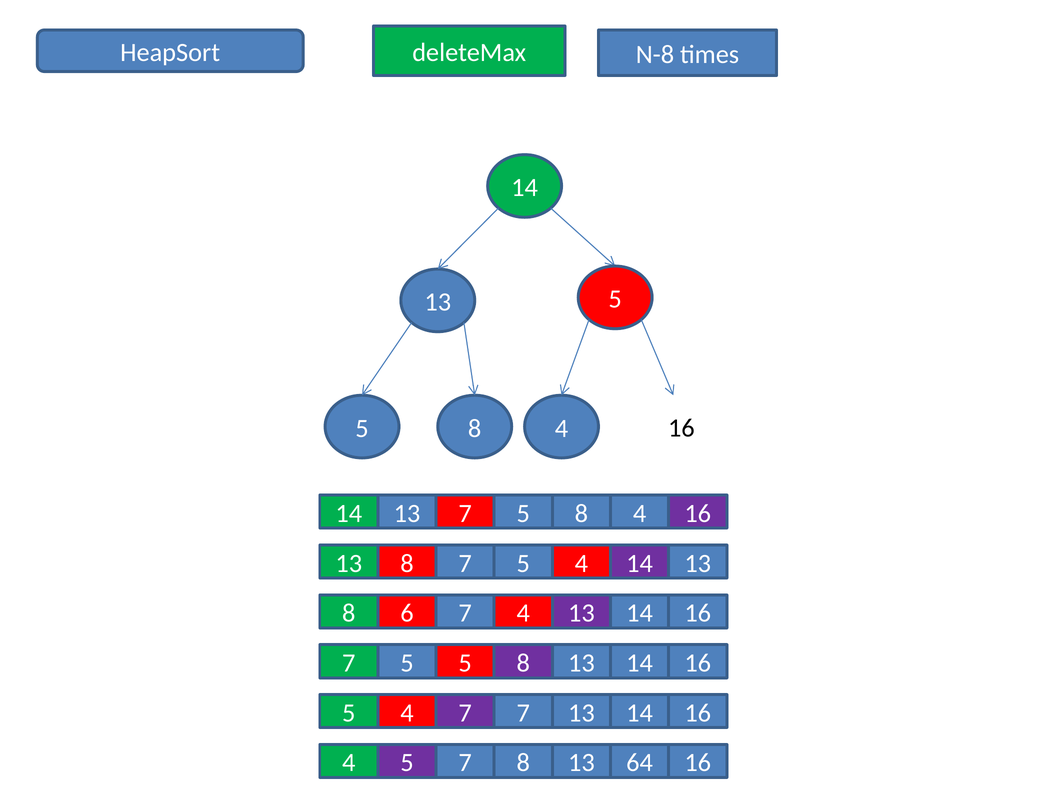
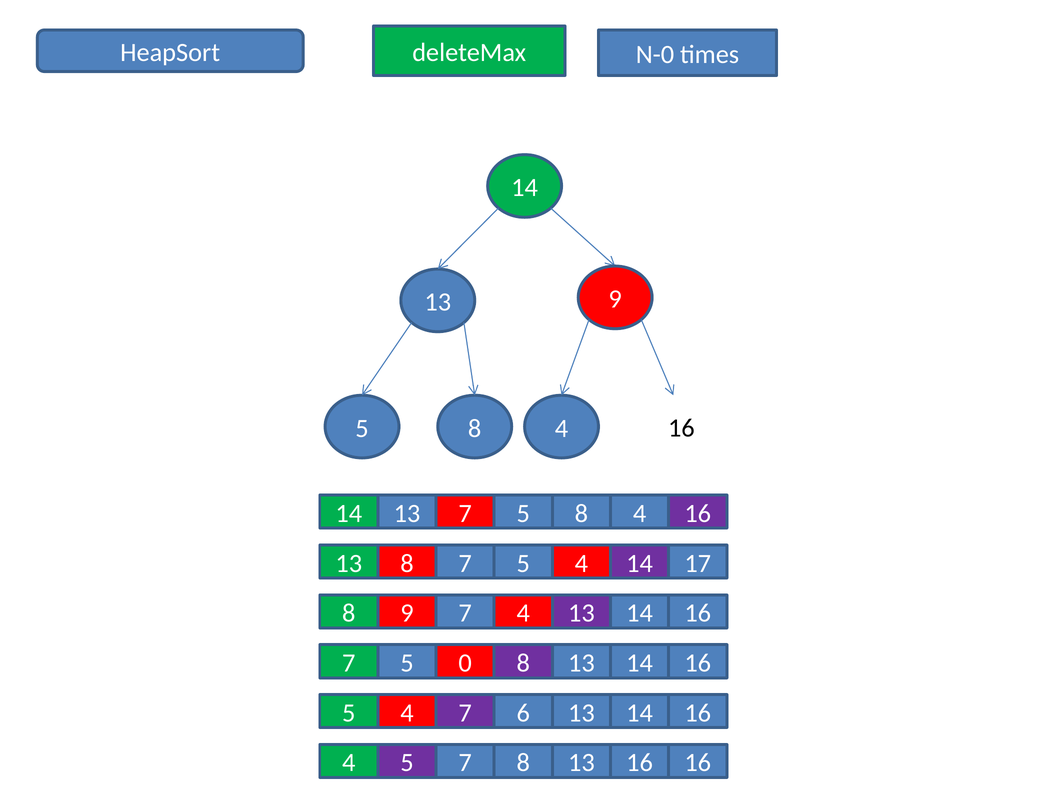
N-8: N-8 -> N-0
13 5: 5 -> 9
5 4 14 13: 13 -> 17
8 6: 6 -> 9
7 5 5: 5 -> 0
7 7: 7 -> 6
13 64: 64 -> 16
